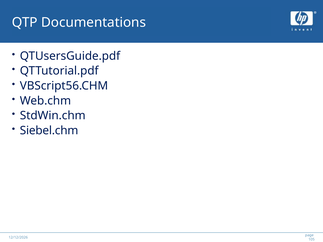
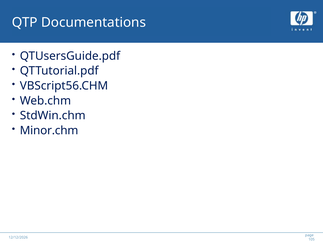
Siebel.chm: Siebel.chm -> Minor.chm
